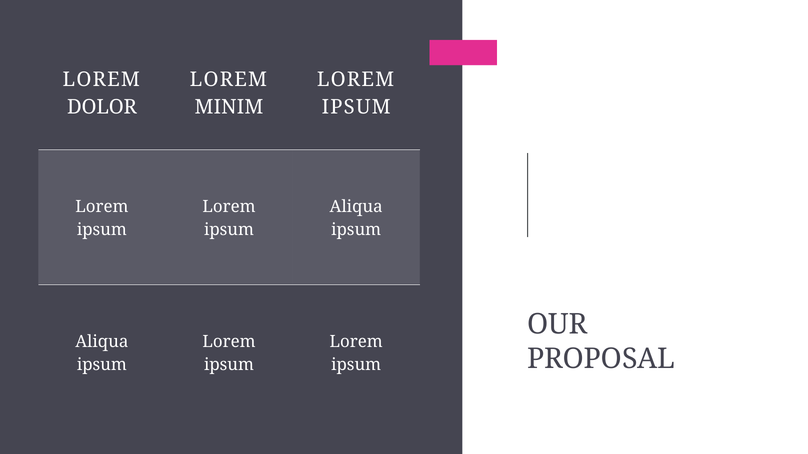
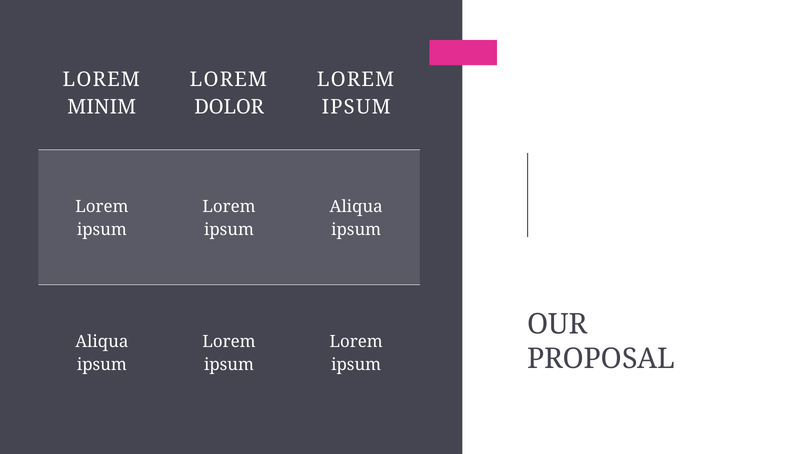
DOLOR: DOLOR -> MINIM
MINIM: MINIM -> DOLOR
